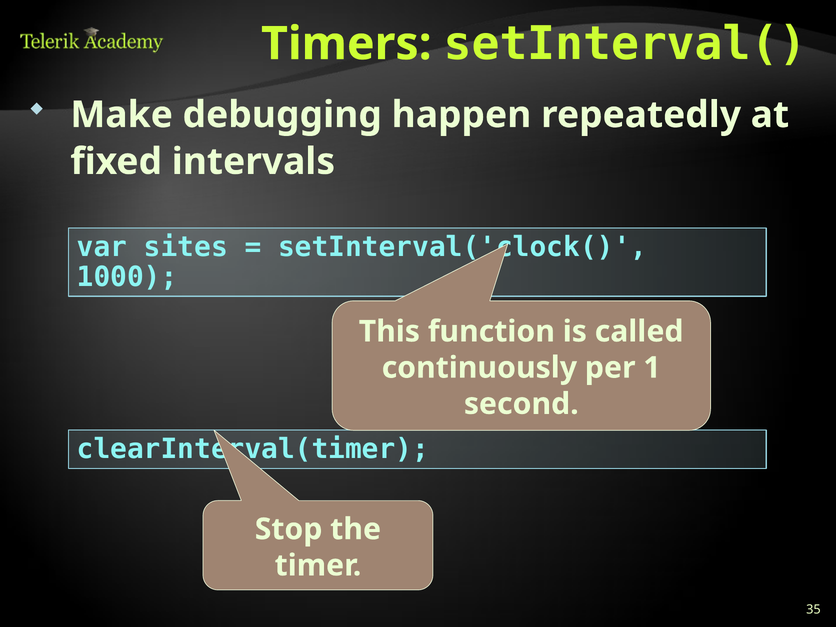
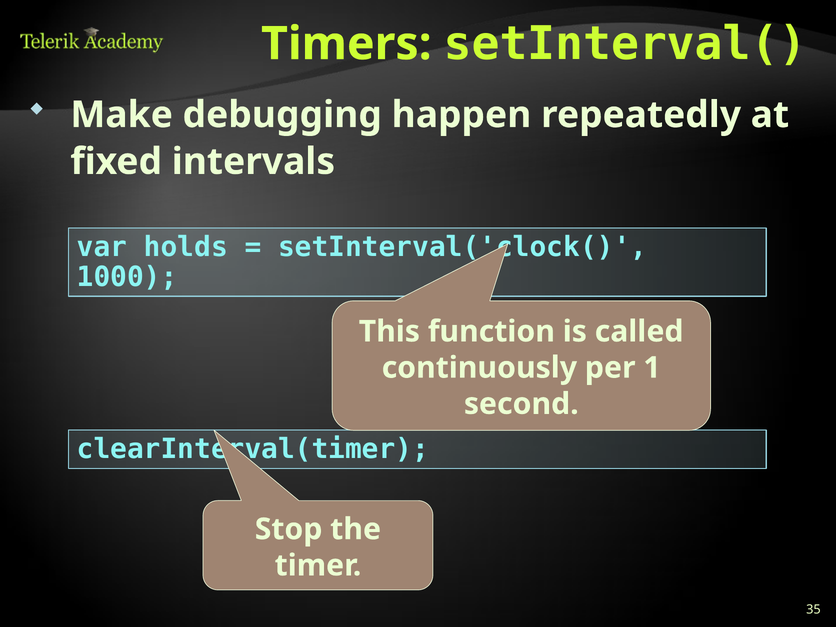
sites: sites -> holds
